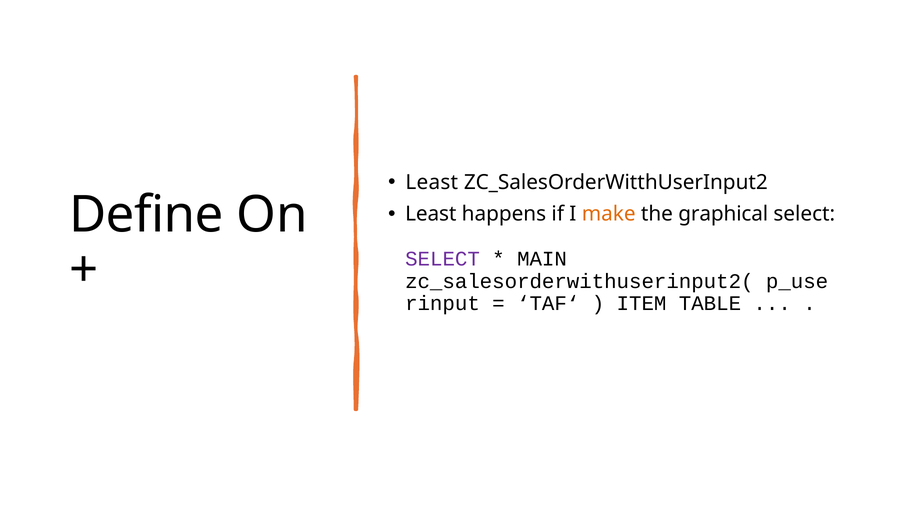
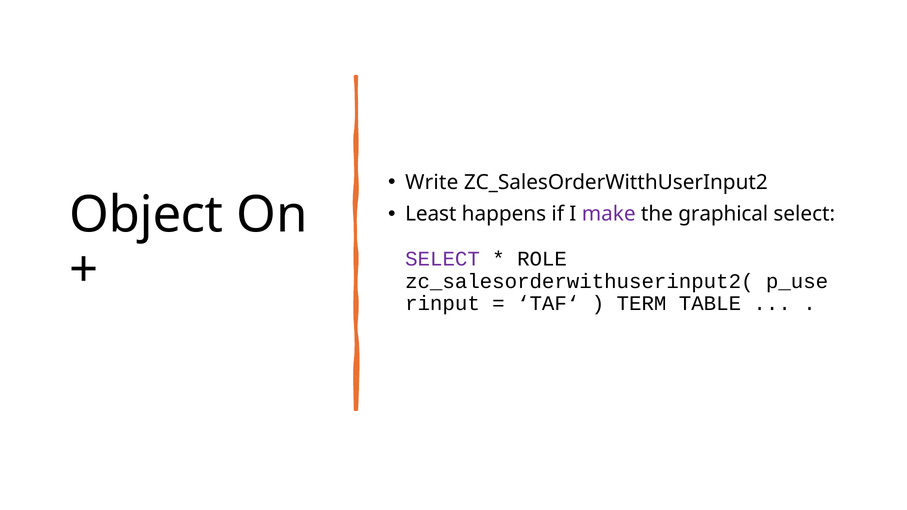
Least at (432, 182): Least -> Write
Define: Define -> Object
make colour: orange -> purple
MAIN: MAIN -> ROLE
ITEM: ITEM -> TERM
